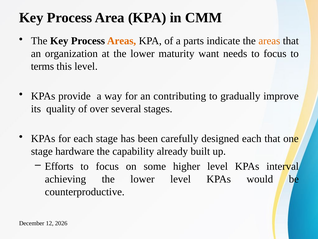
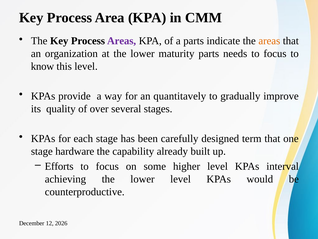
Areas at (122, 41) colour: orange -> purple
maturity want: want -> parts
terms: terms -> know
contributing: contributing -> quantitavely
designed each: each -> term
